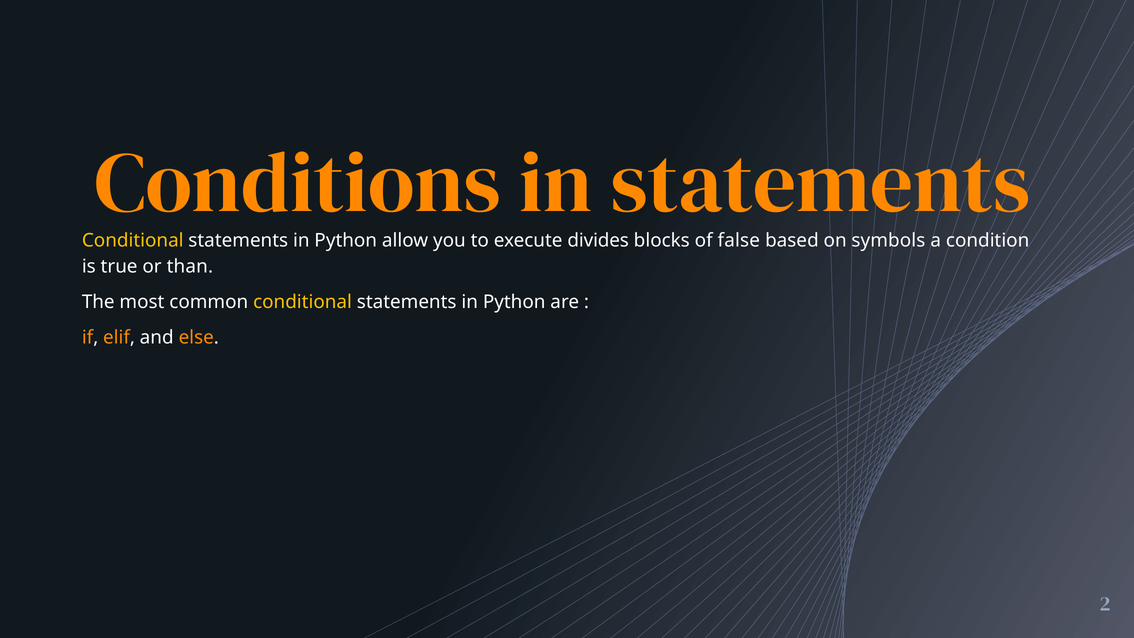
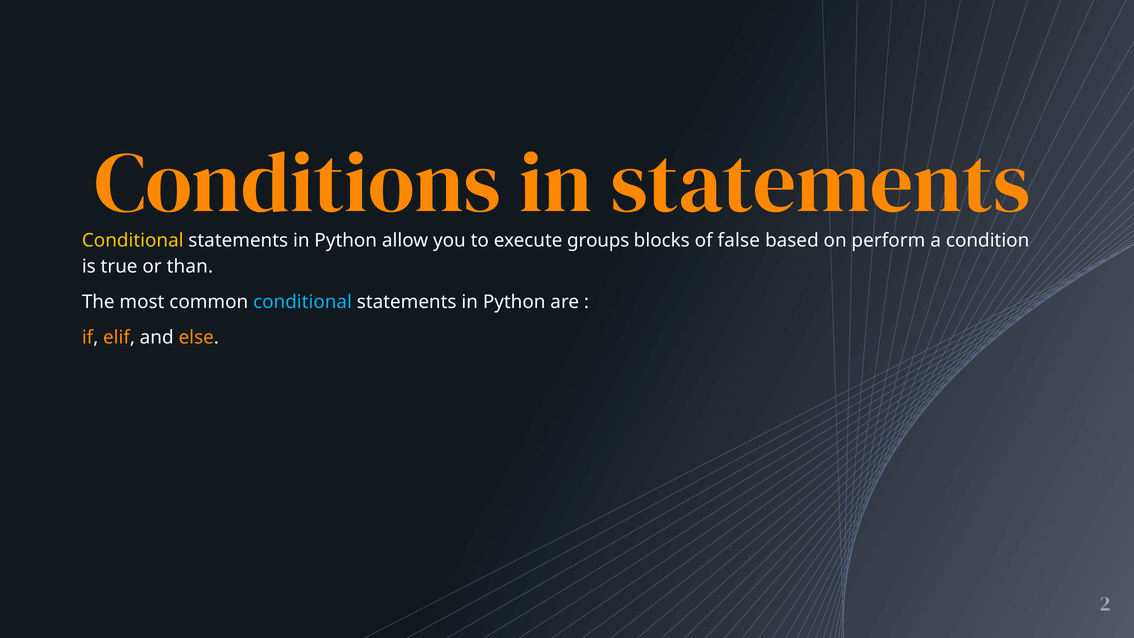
divides: divides -> groups
symbols: symbols -> perform
conditional at (303, 302) colour: yellow -> light blue
